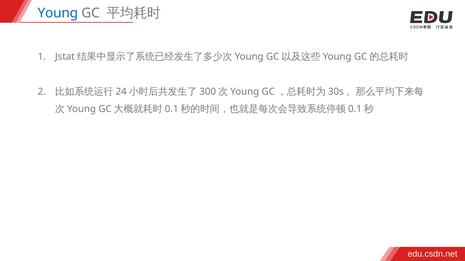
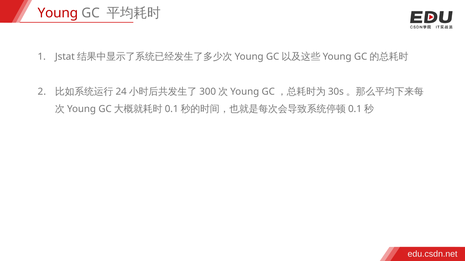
Young colour: blue -> red
